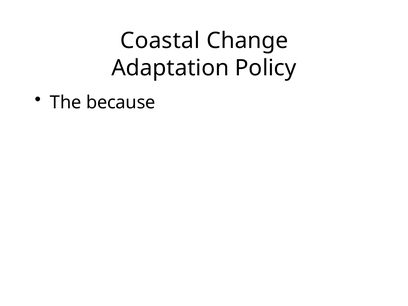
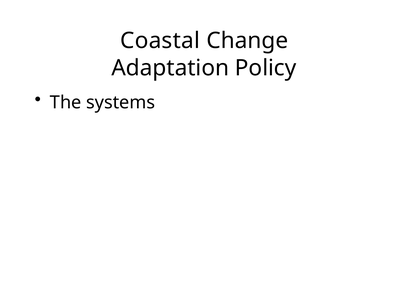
because: because -> systems
